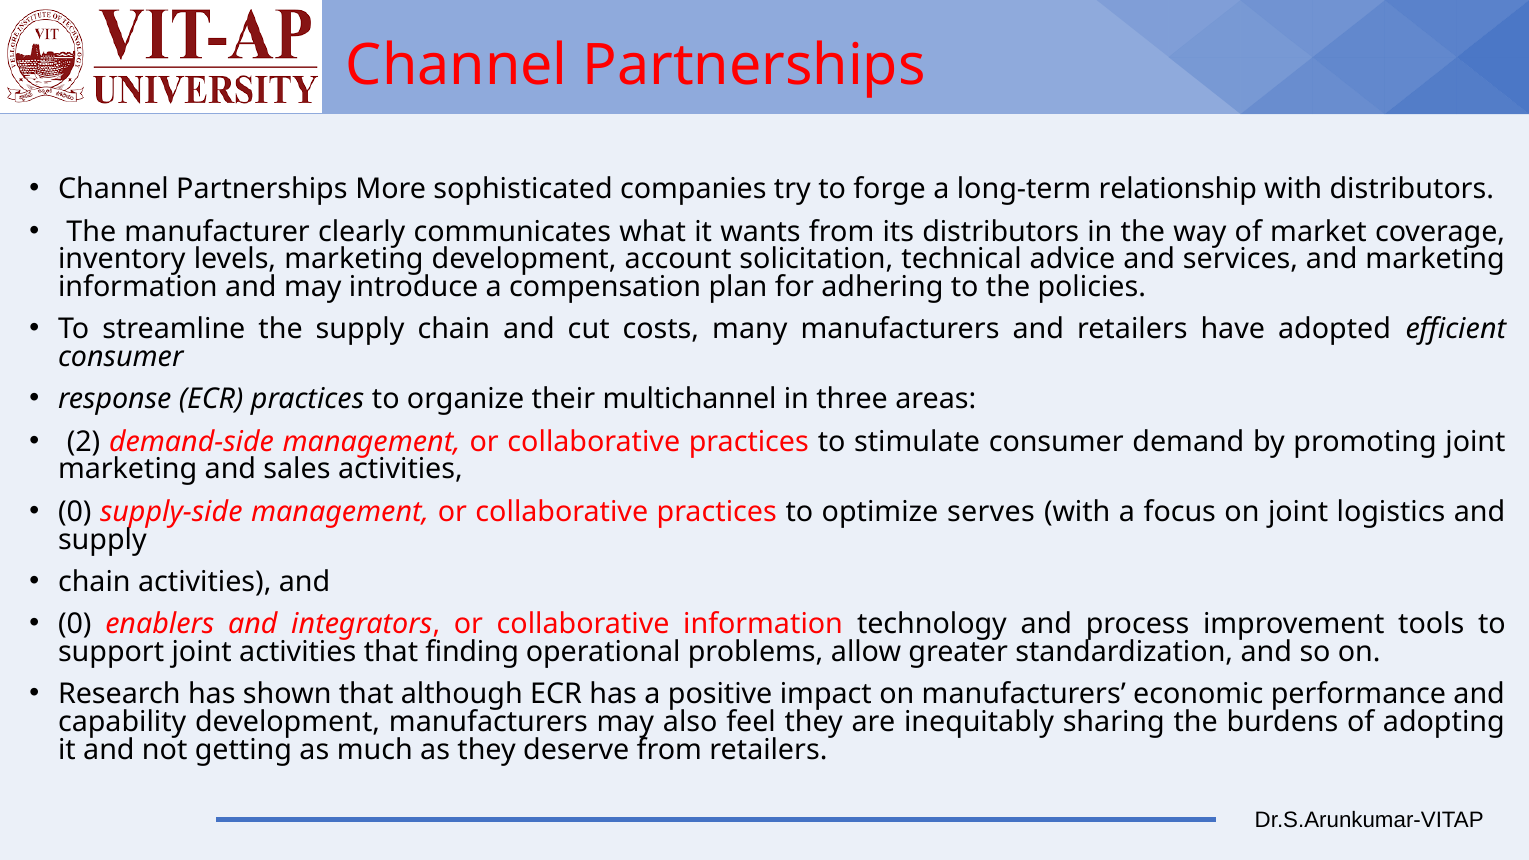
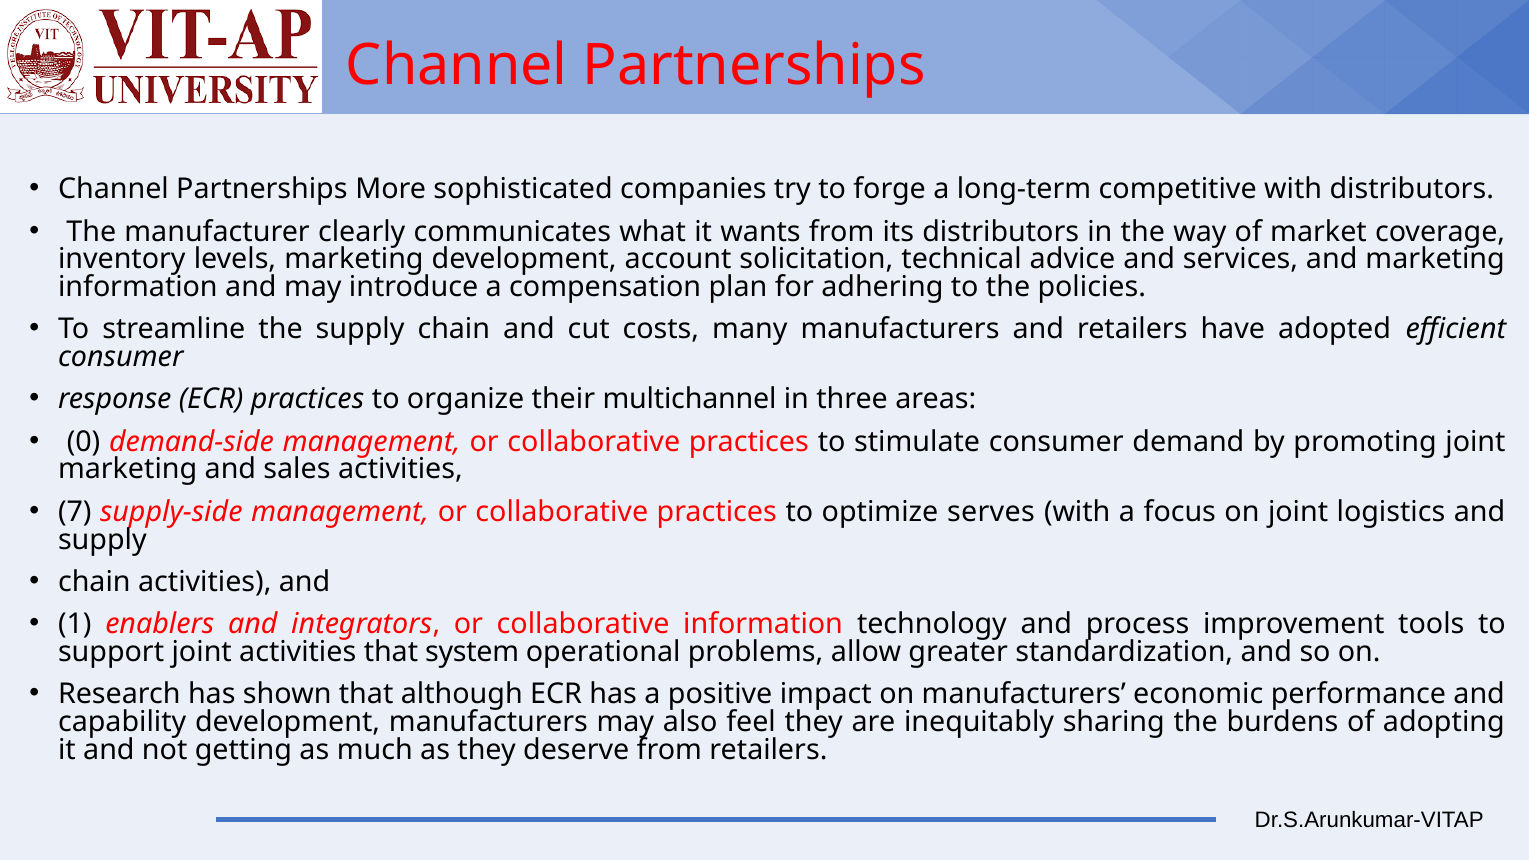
relationship: relationship -> competitive
2: 2 -> 0
0 at (75, 512): 0 -> 7
0 at (75, 624): 0 -> 1
finding: finding -> system
